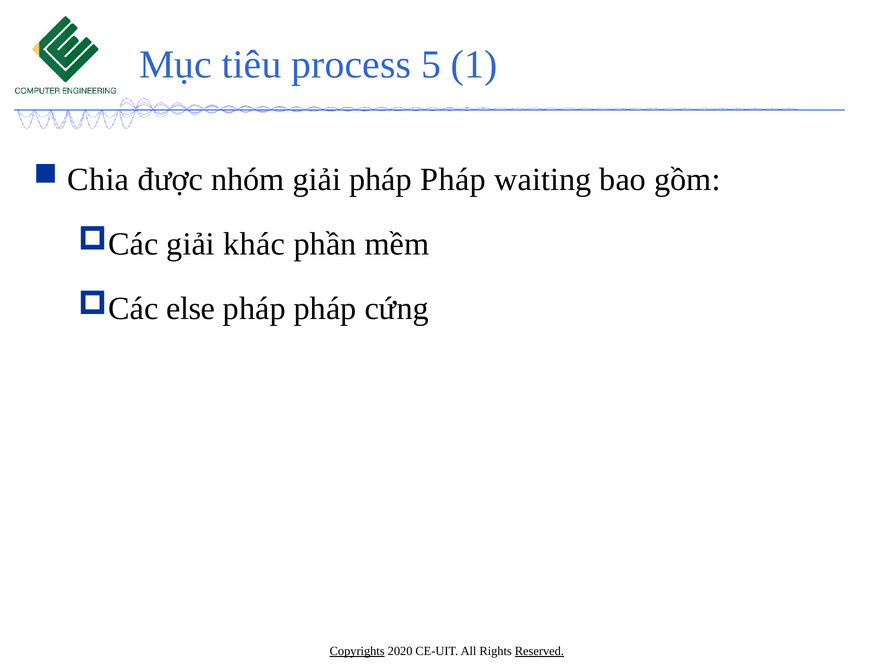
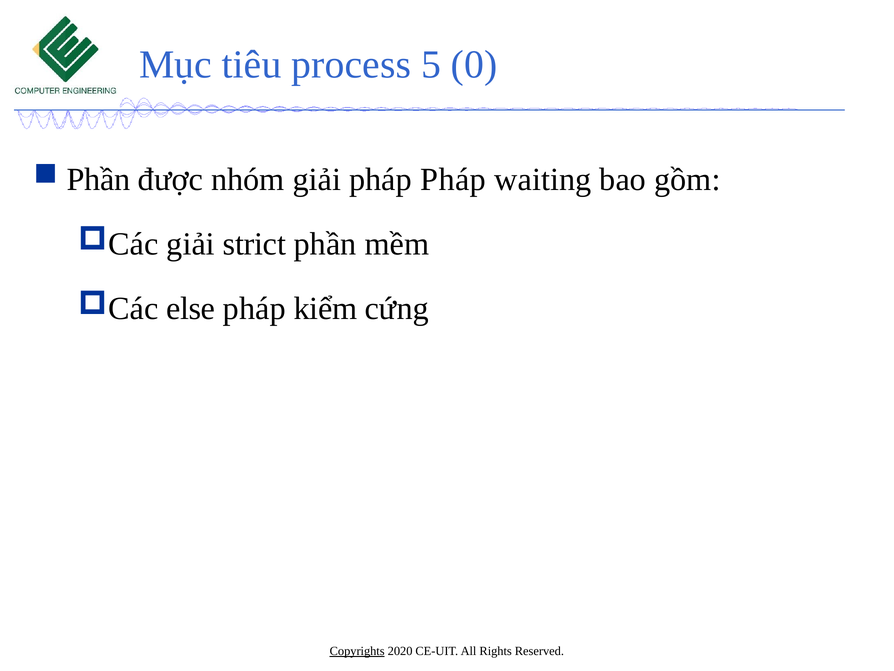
1: 1 -> 0
Chia at (98, 180): Chia -> Phần
khác: khác -> strict
pháp at (325, 309): pháp -> kiểm
Reserved underline: present -> none
